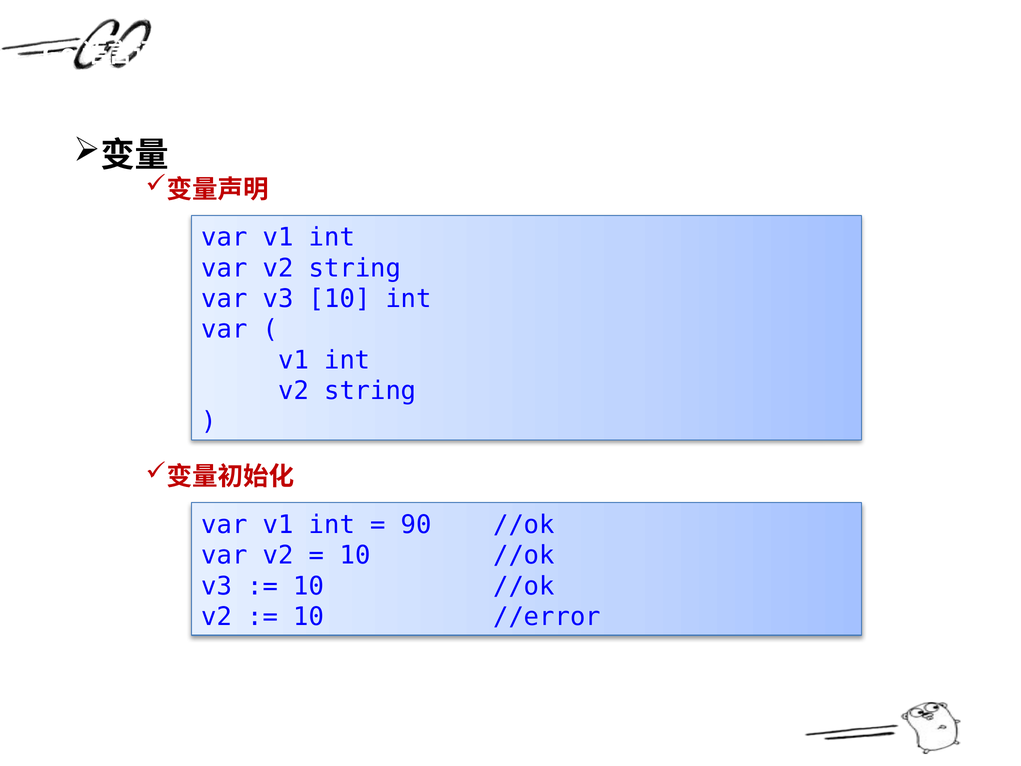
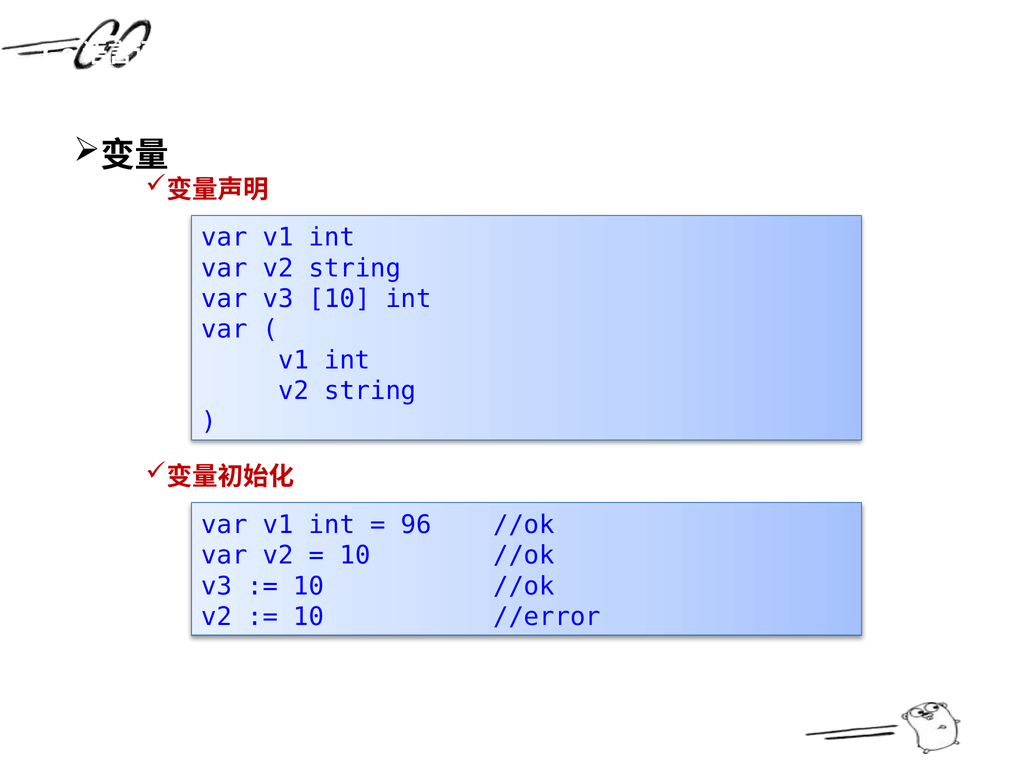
90: 90 -> 96
